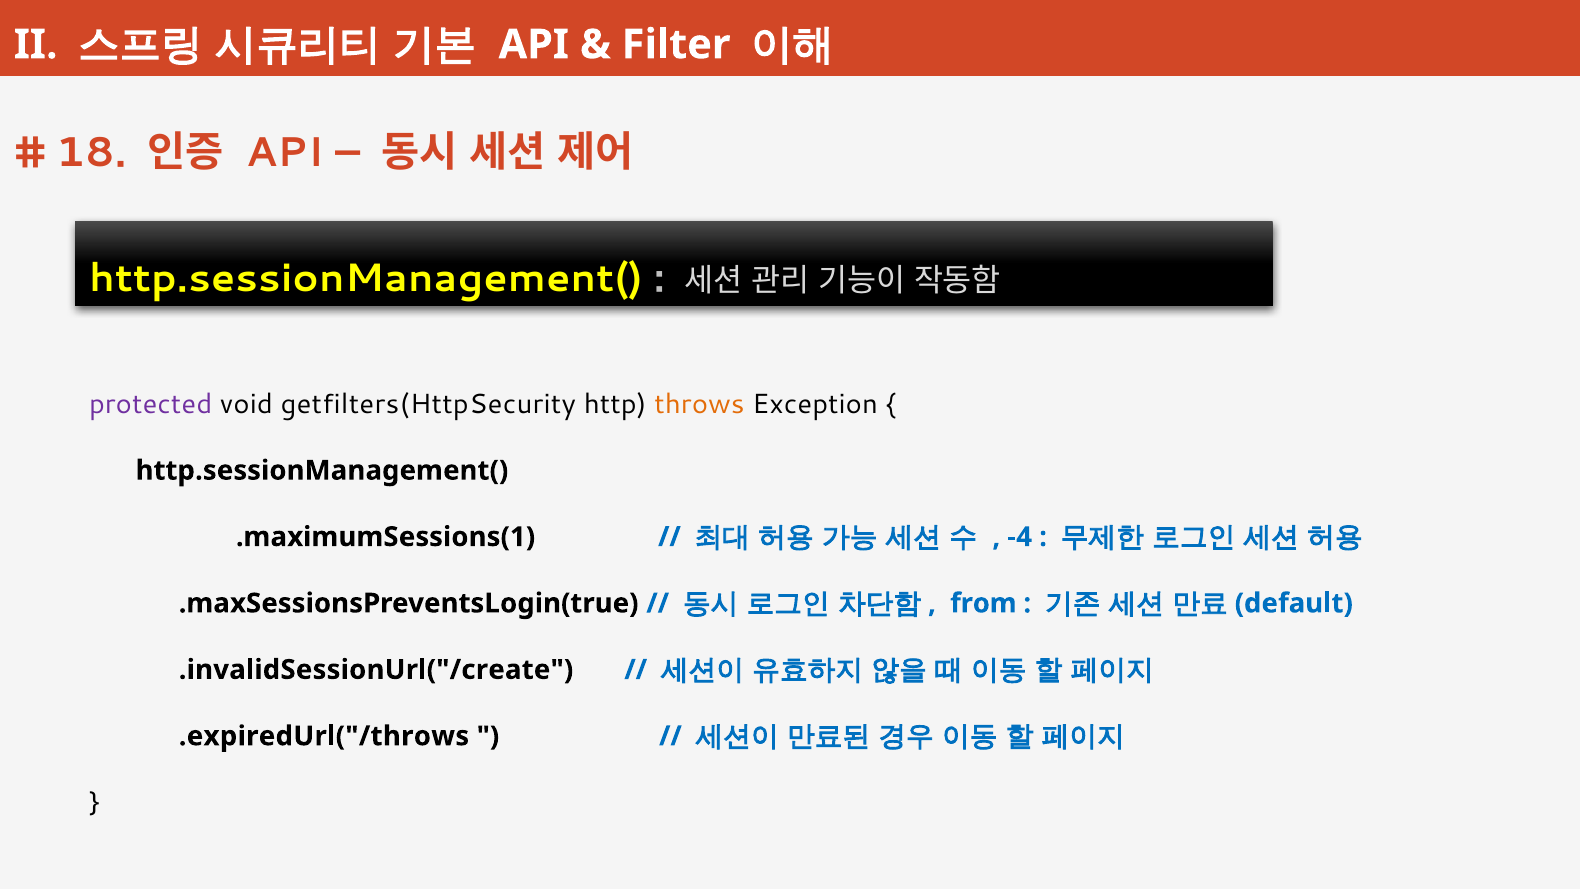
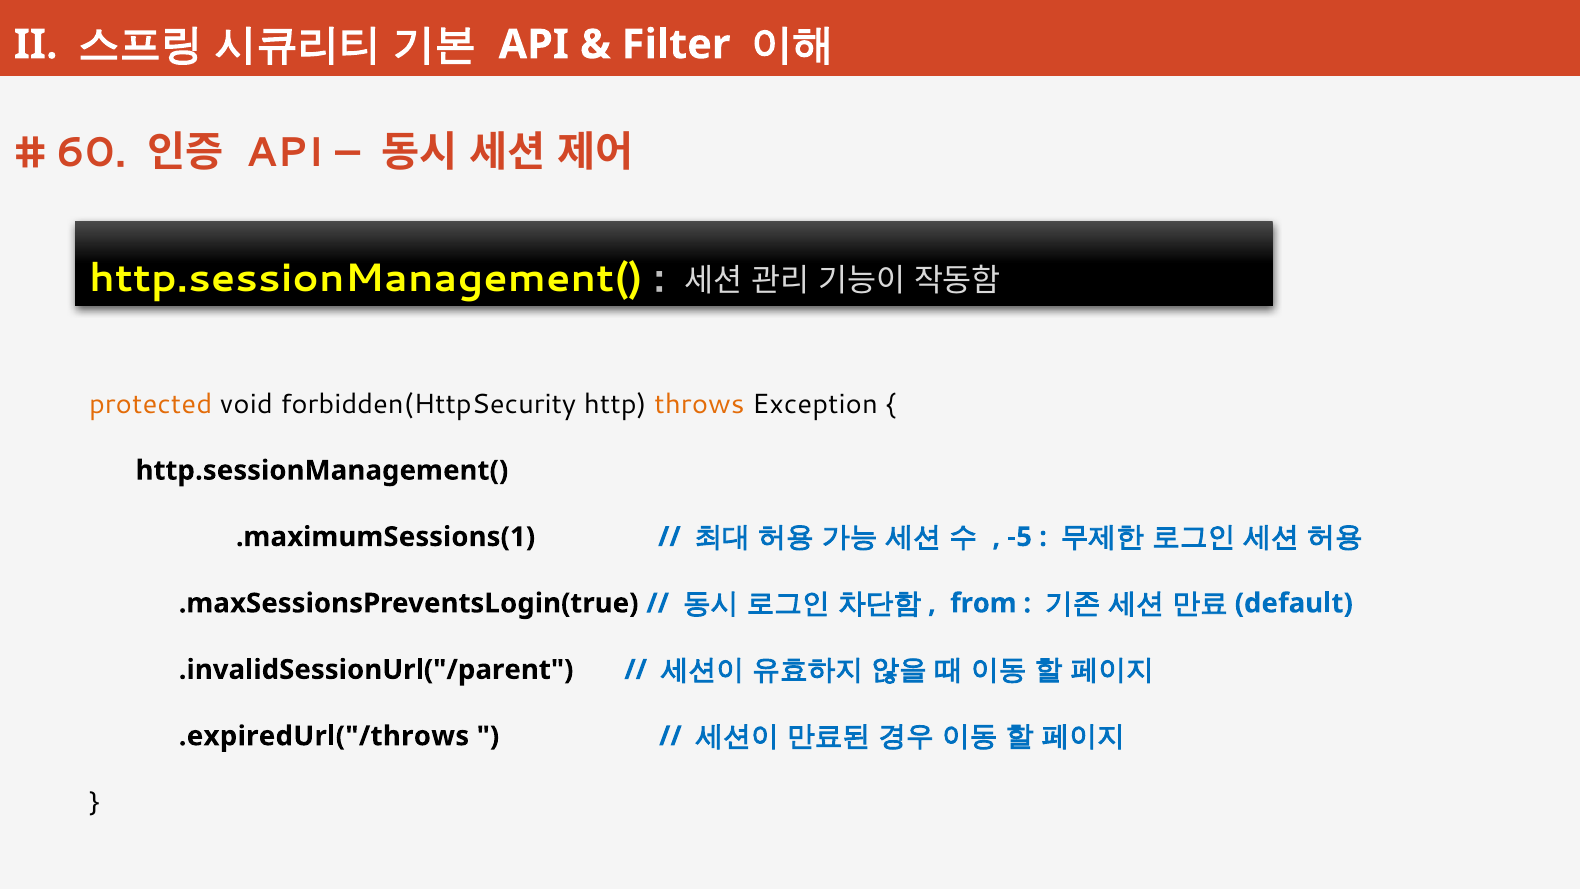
18: 18 -> 60
protected colour: purple -> orange
getfilters(HttpSecurity: getfilters(HttpSecurity -> forbidden(HttpSecurity
-4: -4 -> -5
.invalidSessionUrl("/create: .invalidSessionUrl("/create -> .invalidSessionUrl("/parent
